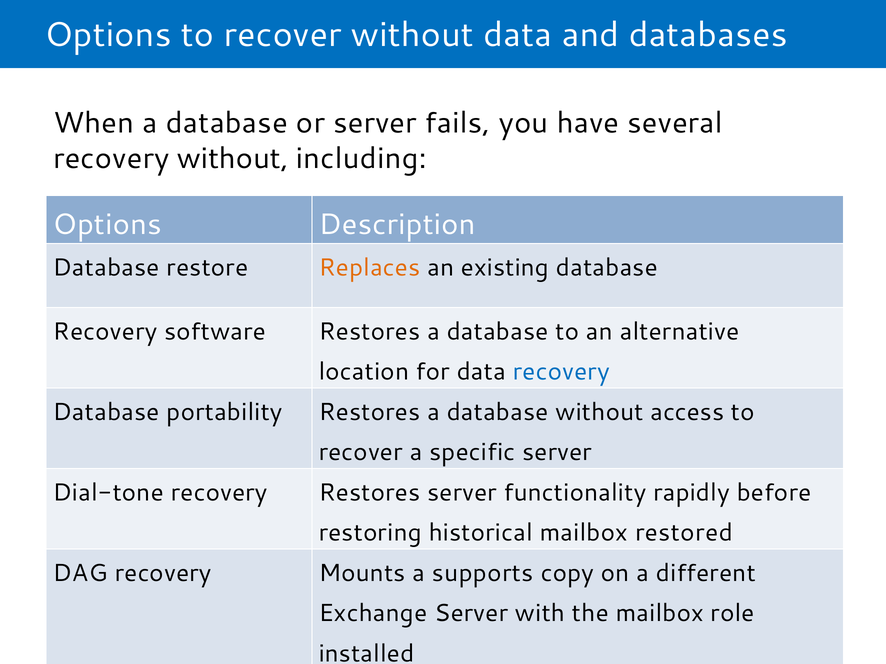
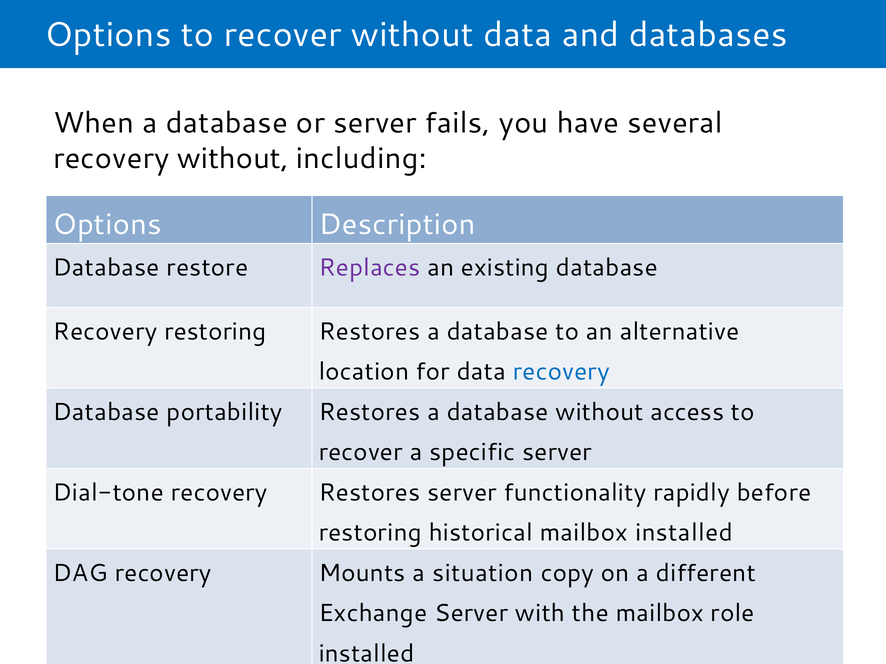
Replaces colour: orange -> purple
Recovery software: software -> restoring
mailbox restored: restored -> installed
supports: supports -> situation
